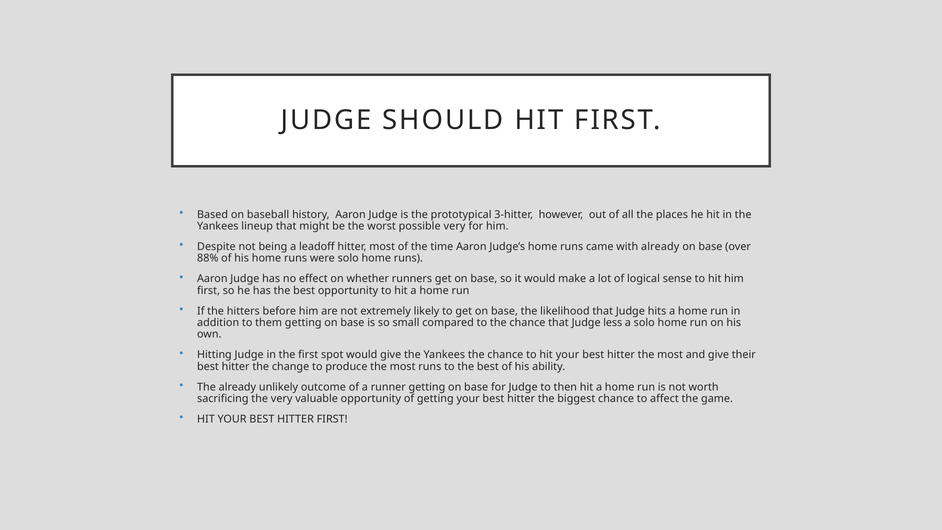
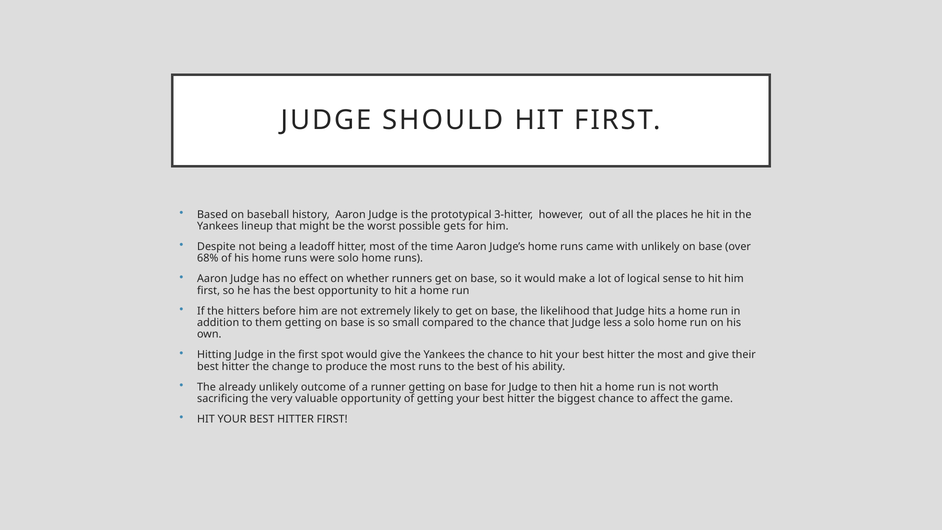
possible very: very -> gets
with already: already -> unlikely
88%: 88% -> 68%
